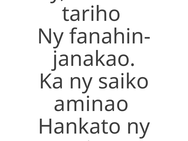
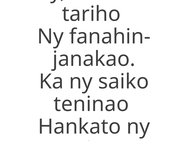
aminao at (91, 104): aminao -> teninao
